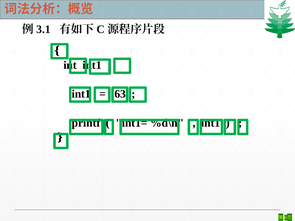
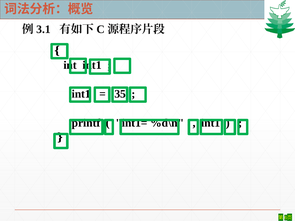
63: 63 -> 35
